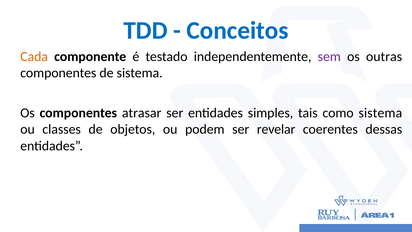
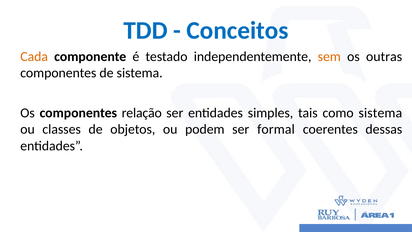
sem colour: purple -> orange
atrasar: atrasar -> relação
revelar: revelar -> formal
